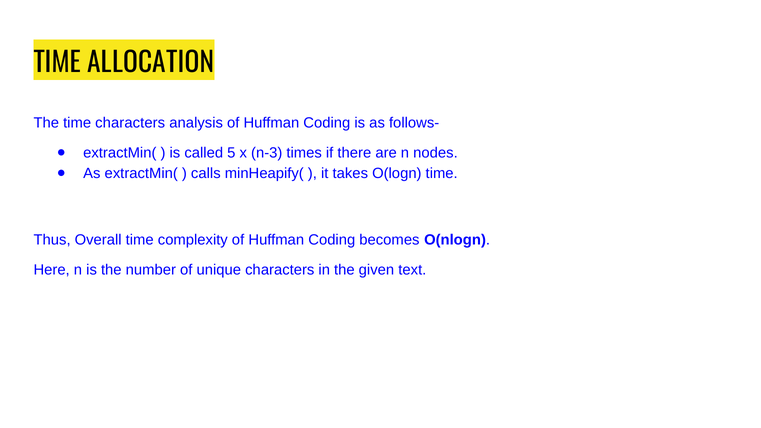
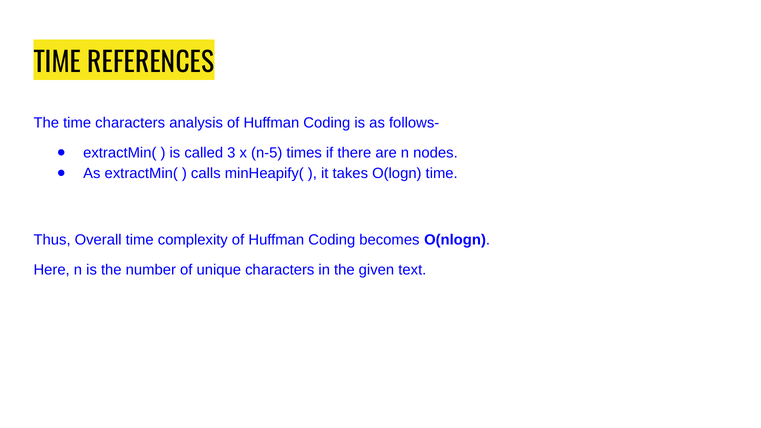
ALLOCATION: ALLOCATION -> REFERENCES
5: 5 -> 3
n-3: n-3 -> n-5
